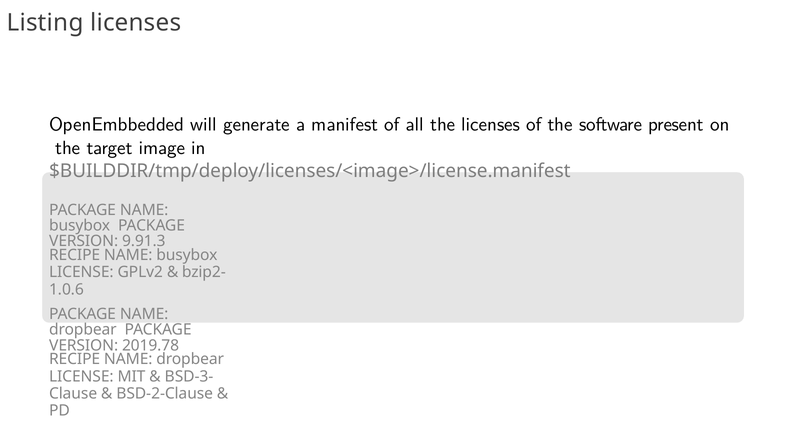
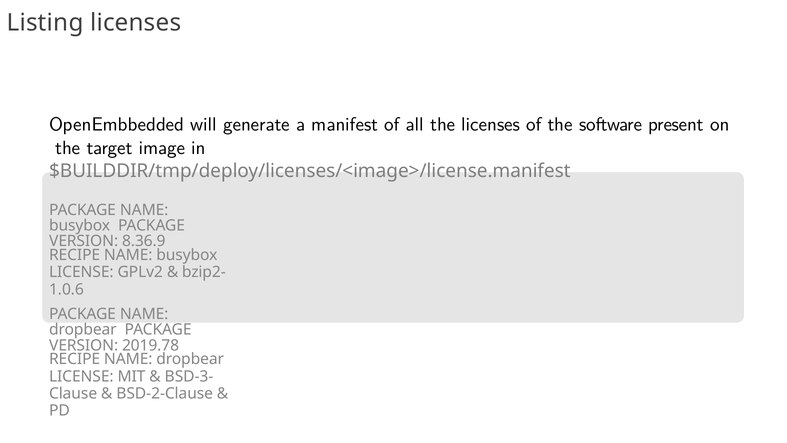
9.91.3: 9.91.3 -> 8.36.9
